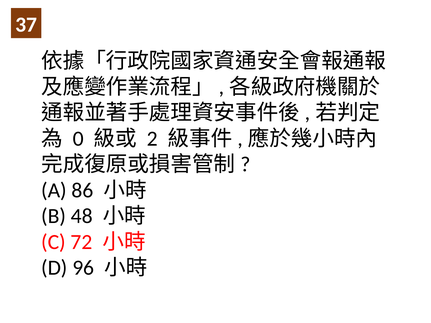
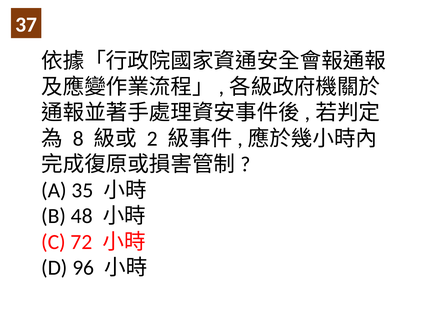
0: 0 -> 8
86: 86 -> 35
